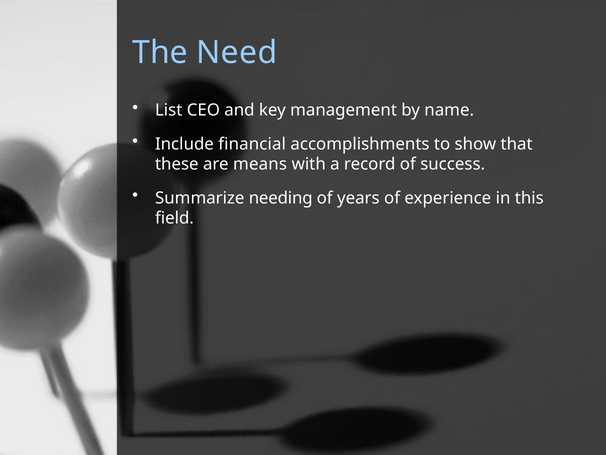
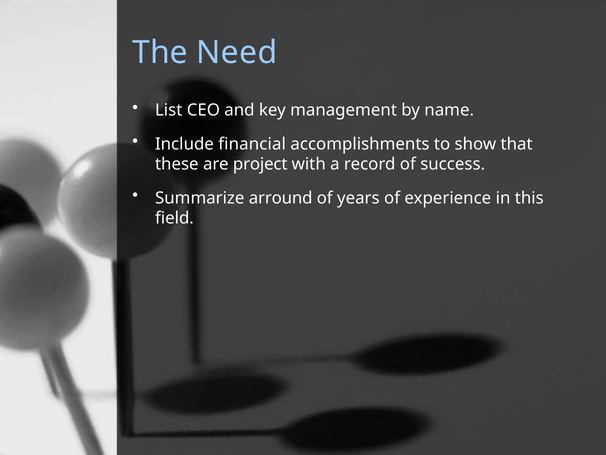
means: means -> project
needing: needing -> arround
